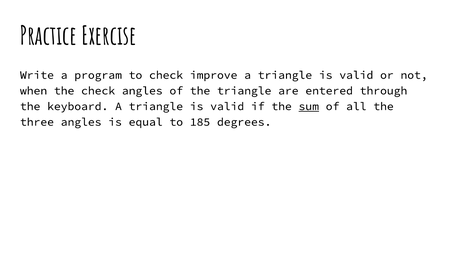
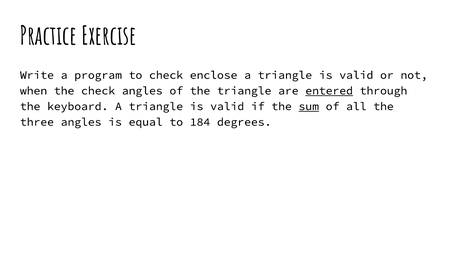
improve: improve -> enclose
entered underline: none -> present
185: 185 -> 184
